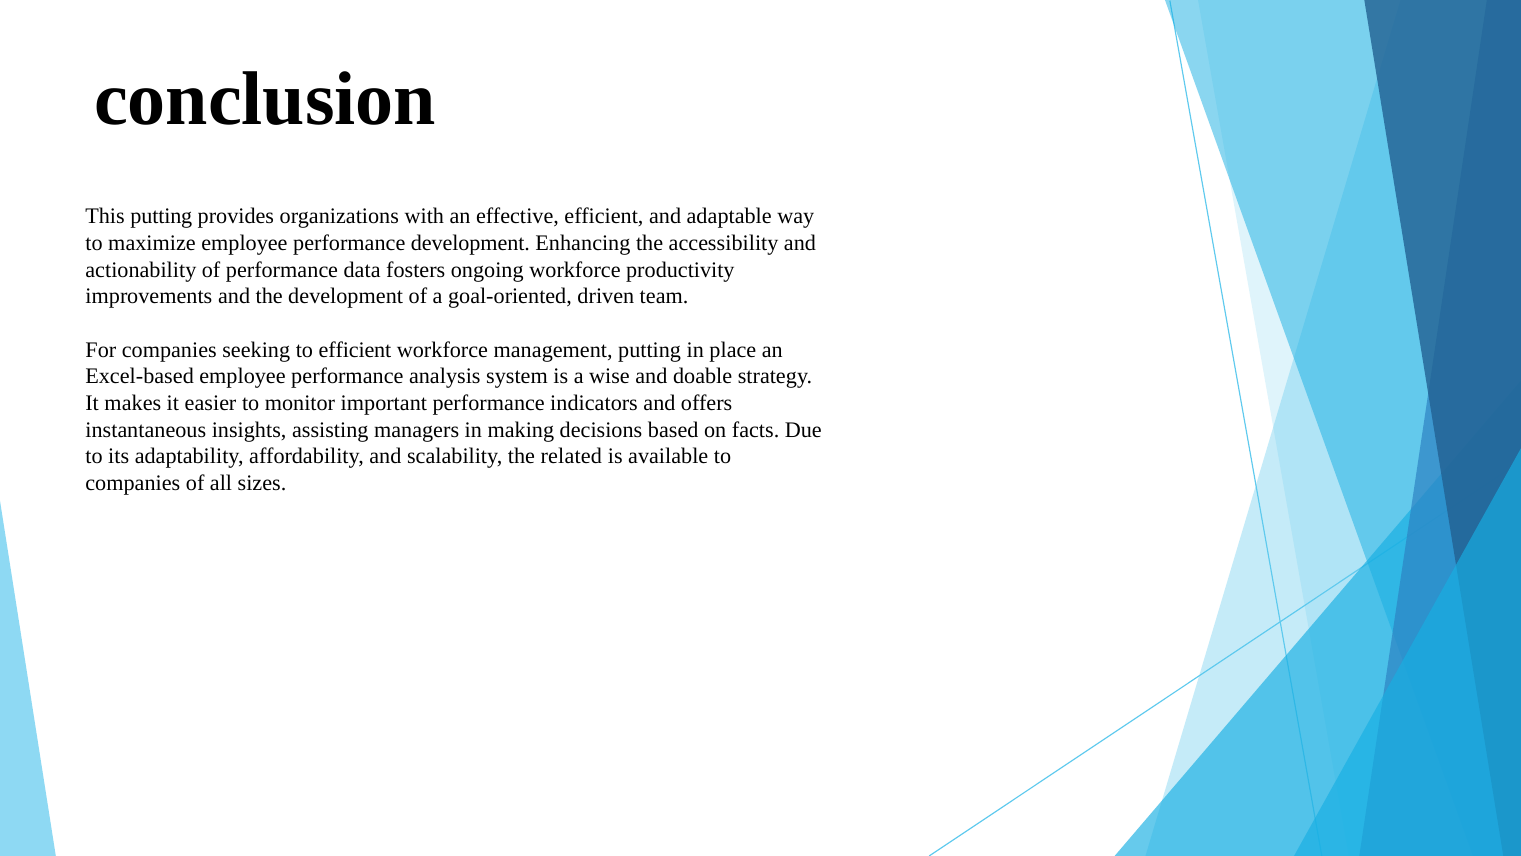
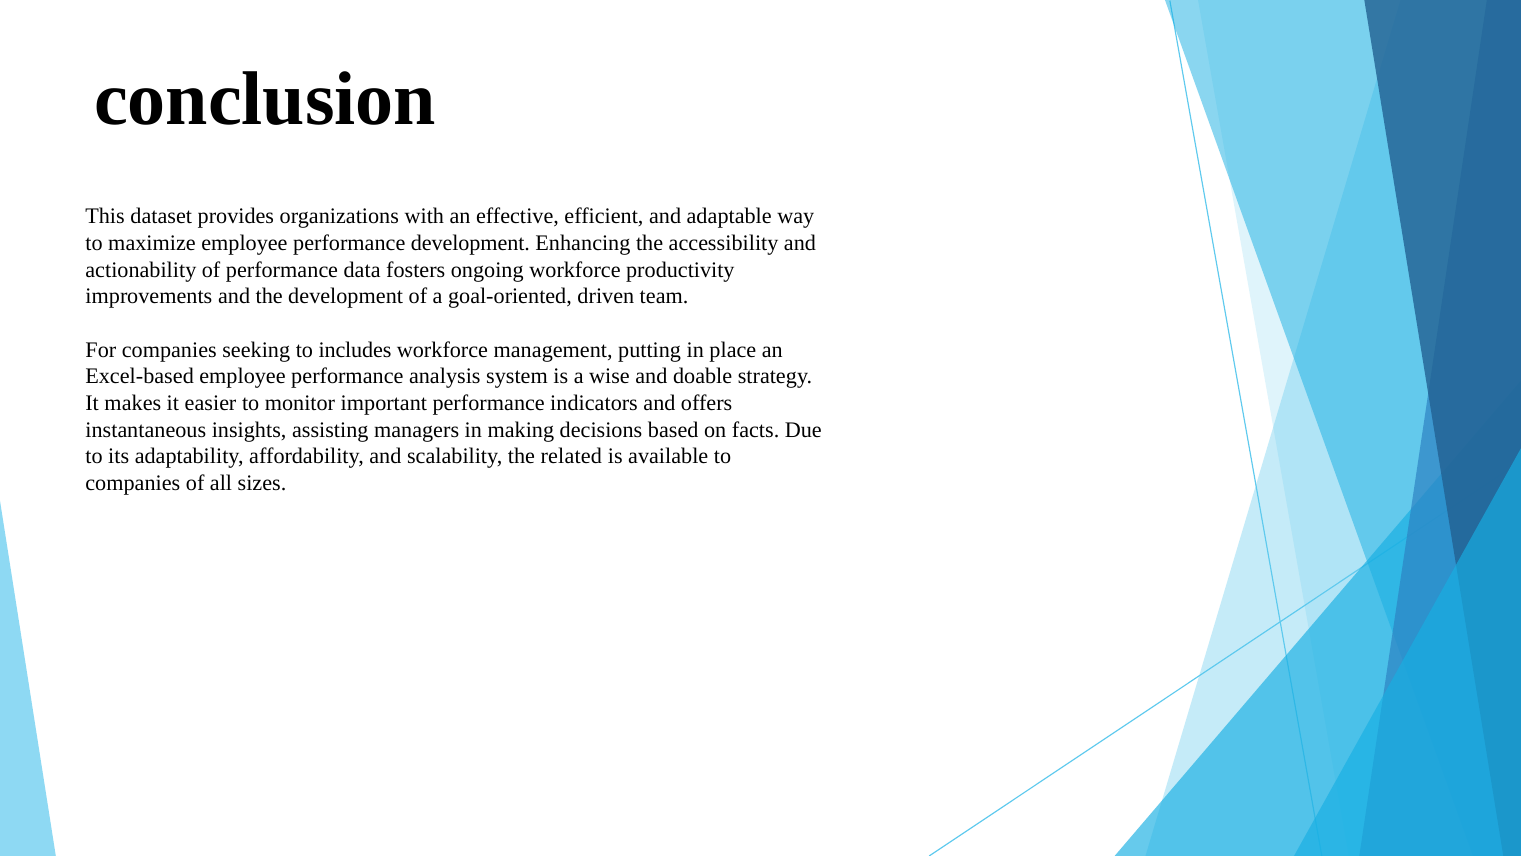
This putting: putting -> dataset
to efficient: efficient -> includes
